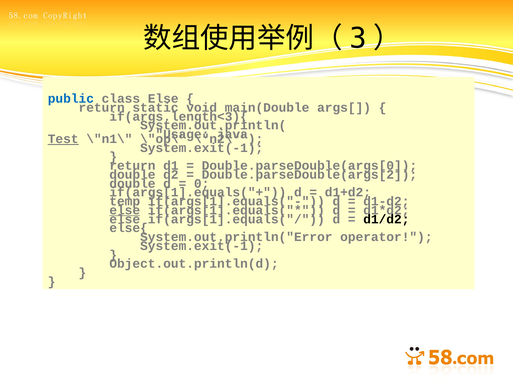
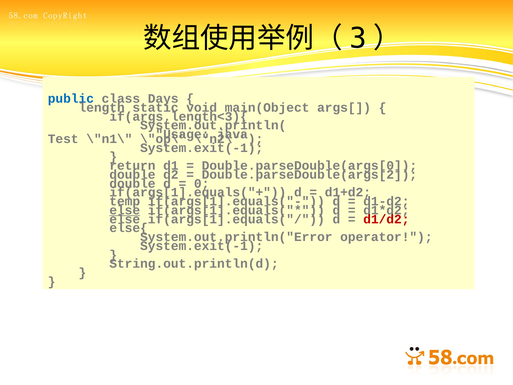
class Else: Else -> Days
return at (102, 107): return -> length
main(Double: main(Double -> main(Object
Test underline: present -> none
d1/d2 colour: black -> red
Object.out.println(d: Object.out.println(d -> String.out.println(d
